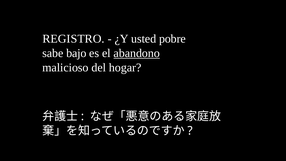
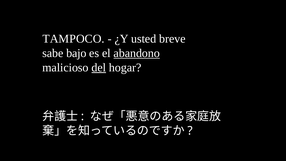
REGISTRO: REGISTRO -> TAMPOCO
pobre: pobre -> breve
del underline: none -> present
